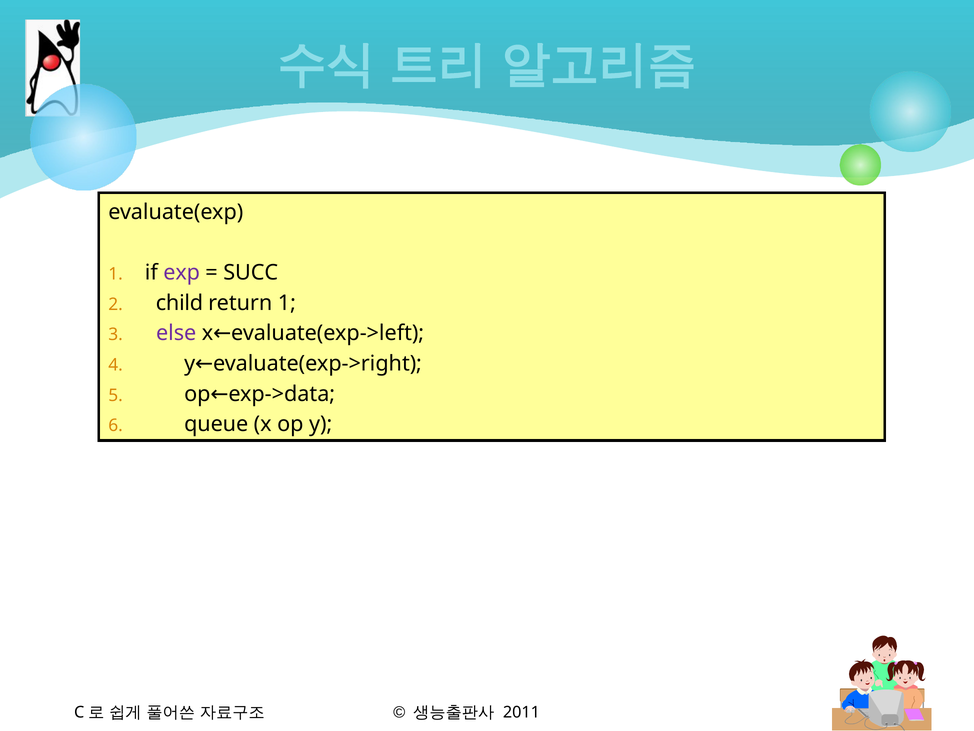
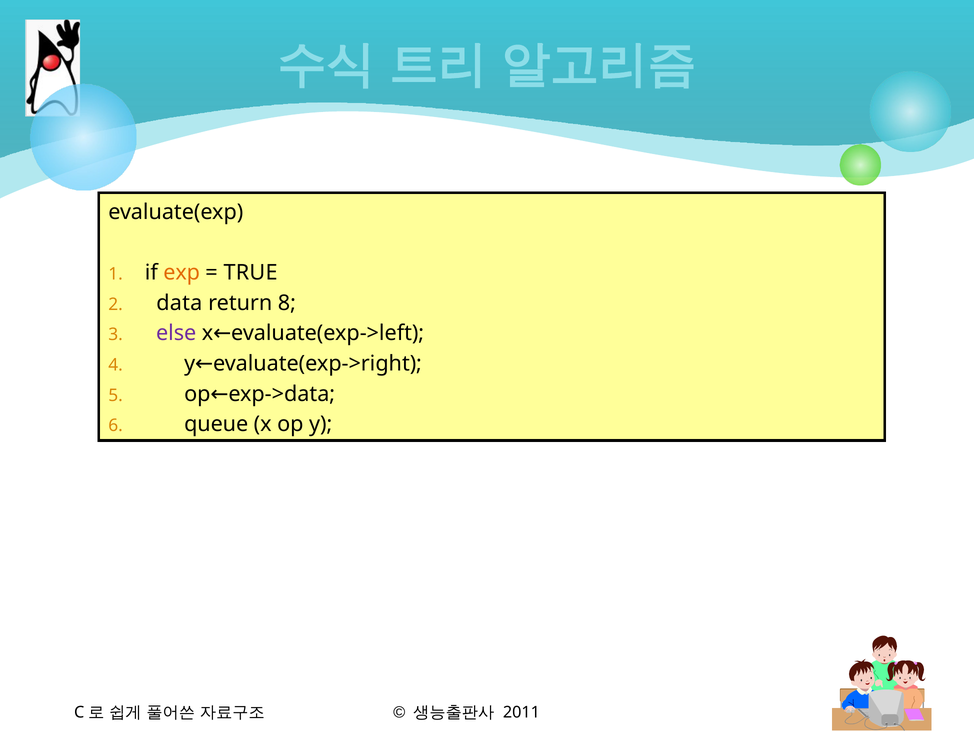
exp colour: purple -> orange
SUCC: SUCC -> TRUE
child: child -> data
return 1: 1 -> 8
